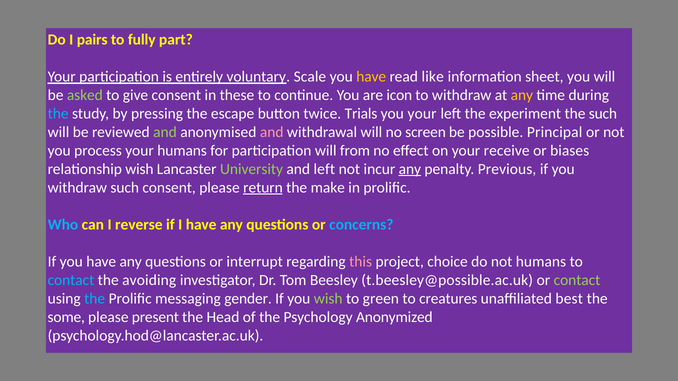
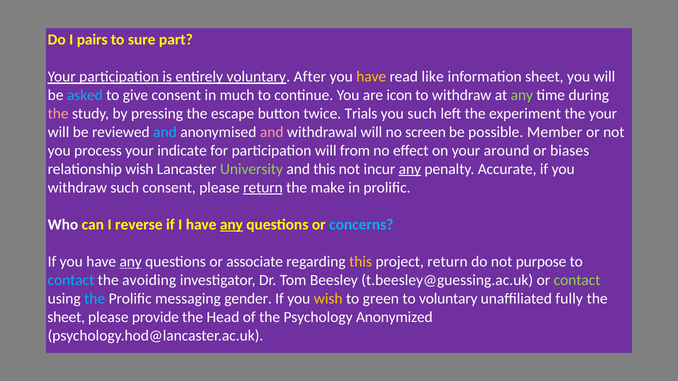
fully: fully -> sure
Scale: Scale -> After
asked colour: light green -> light blue
these: these -> much
any at (522, 95) colour: yellow -> light green
the at (58, 114) colour: light blue -> pink
you your: your -> such
the such: such -> your
and at (165, 132) colour: light green -> light blue
Principal: Principal -> Member
your humans: humans -> indicate
receive: receive -> around
and left: left -> this
Previous: Previous -> Accurate
Who colour: light blue -> white
any at (231, 225) underline: none -> present
any at (131, 262) underline: none -> present
interrupt: interrupt -> associate
this at (361, 262) colour: pink -> yellow
project choice: choice -> return
not humans: humans -> purpose
t.beesley@possible.ac.uk: t.beesley@possible.ac.uk -> t.beesley@guessing.ac.uk
wish at (328, 299) colour: light green -> yellow
to creatures: creatures -> voluntary
best: best -> fully
some at (66, 317): some -> sheet
present: present -> provide
